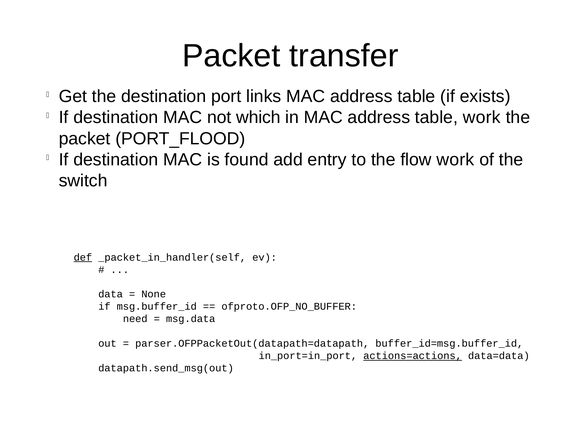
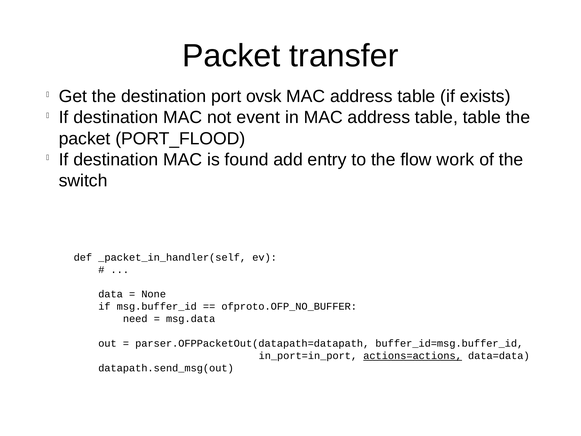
links: links -> ovsk
which: which -> event
table work: work -> table
def underline: present -> none
